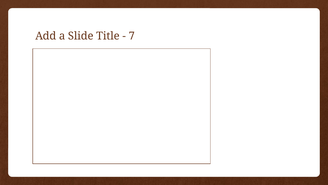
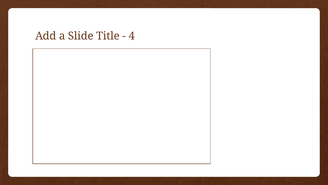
7: 7 -> 4
